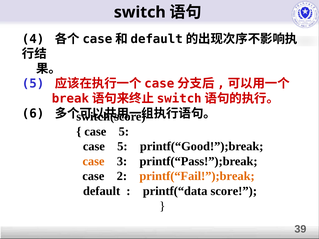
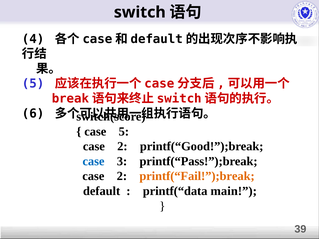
5 at (122, 147): 5 -> 2
case at (94, 161) colour: orange -> blue
score: score -> main
